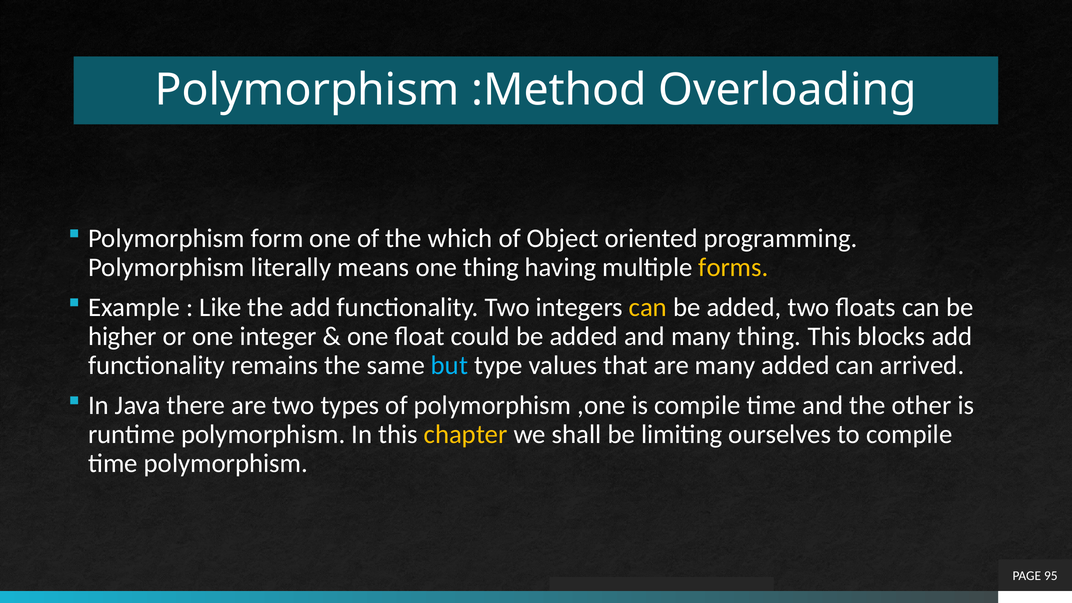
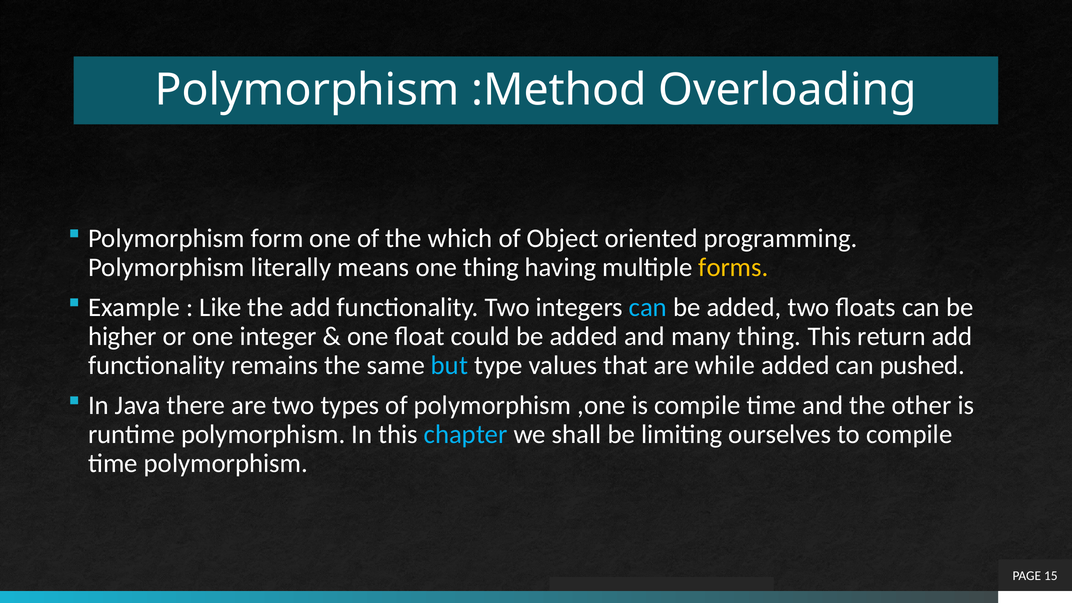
can at (648, 307) colour: yellow -> light blue
blocks: blocks -> return
are many: many -> while
arrived: arrived -> pushed
chapter colour: yellow -> light blue
95: 95 -> 15
